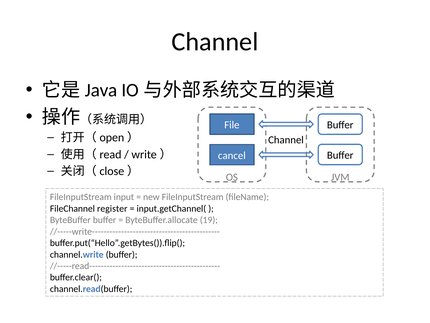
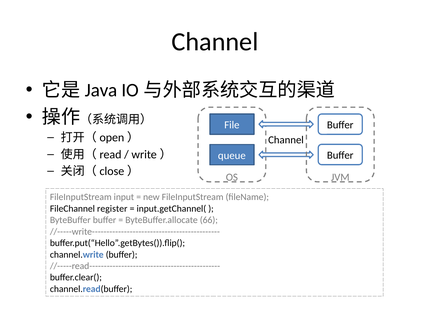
cancel: cancel -> queue
19: 19 -> 66
